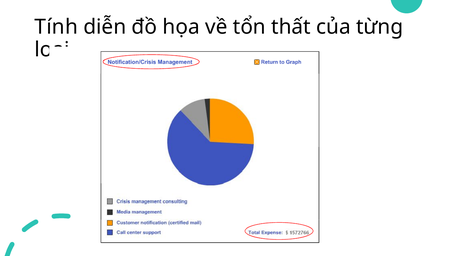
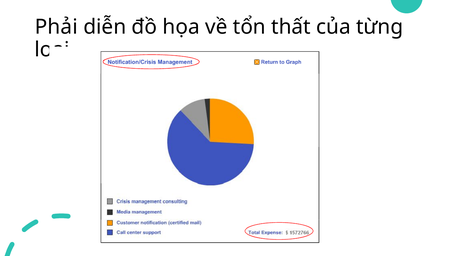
Tính: Tính -> Phải
